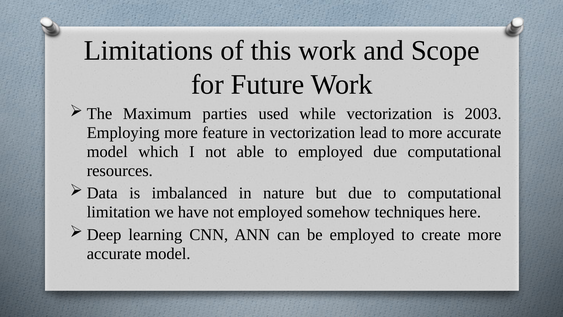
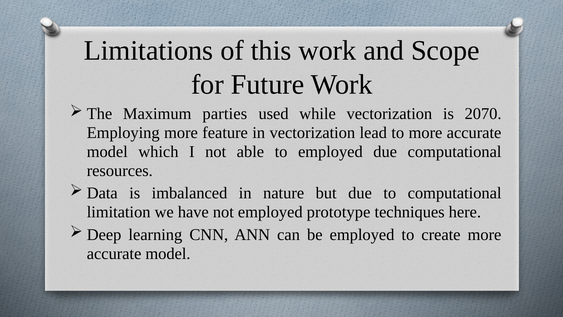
2003: 2003 -> 2070
somehow: somehow -> prototype
